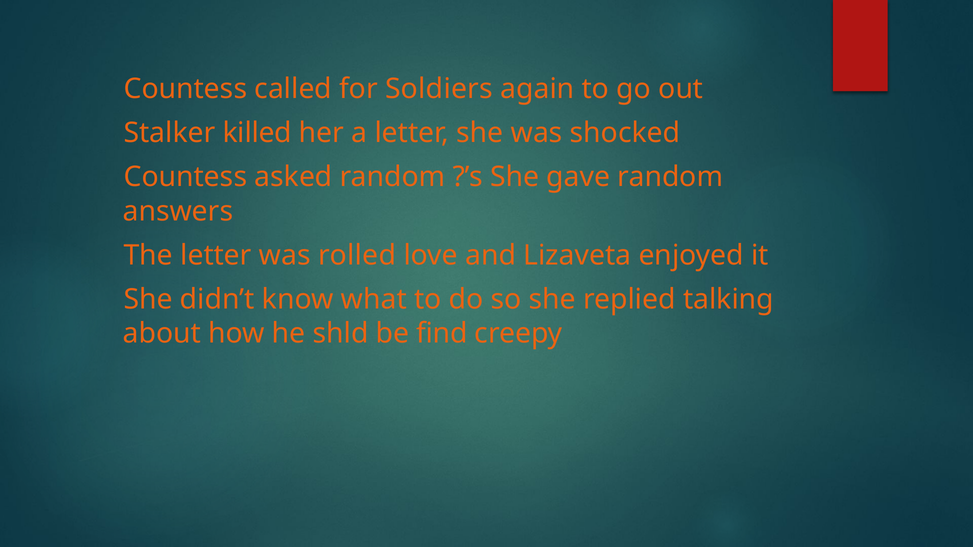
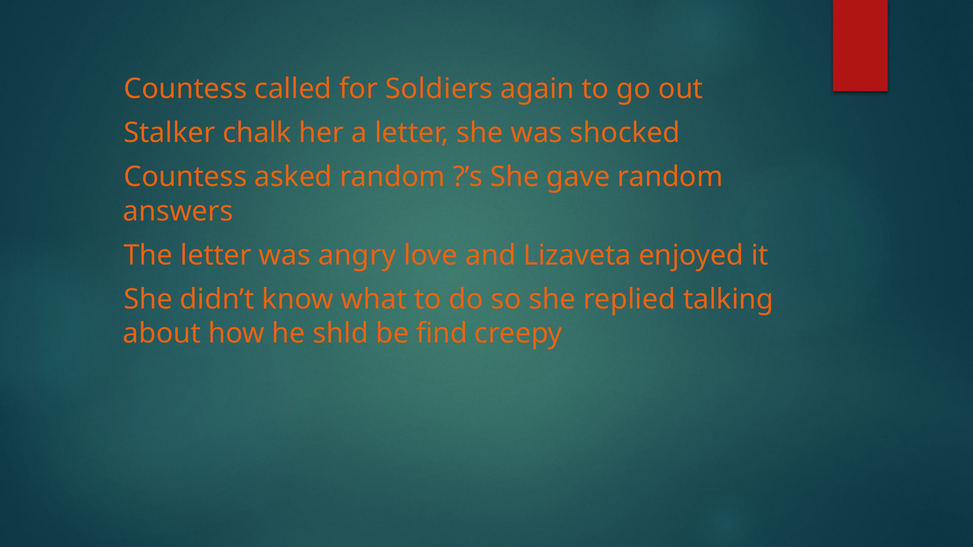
killed: killed -> chalk
rolled: rolled -> angry
